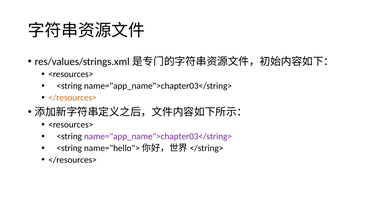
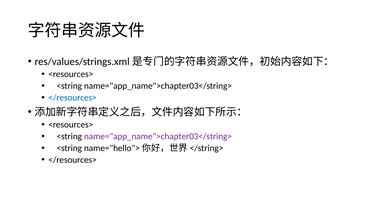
</resources> at (73, 98) colour: orange -> blue
